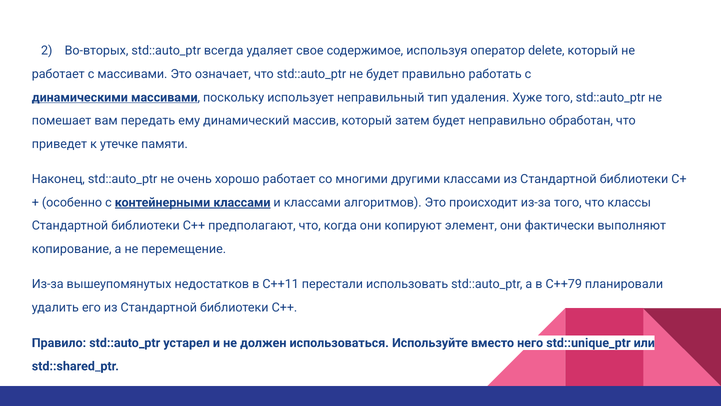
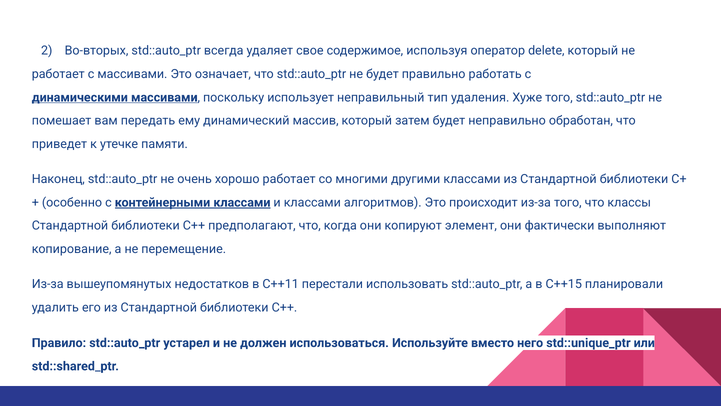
C++79: C++79 -> C++15
